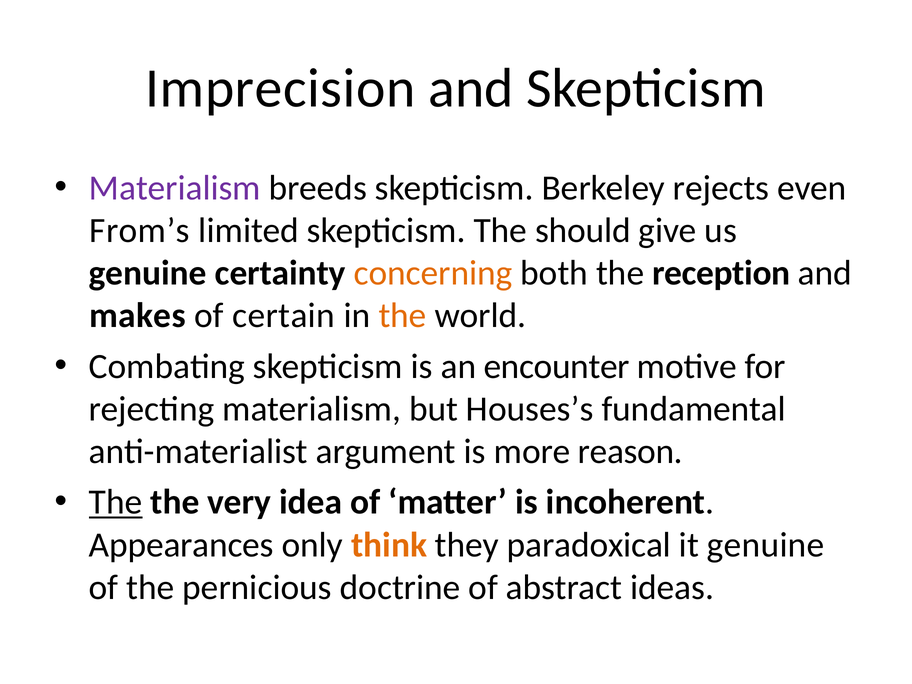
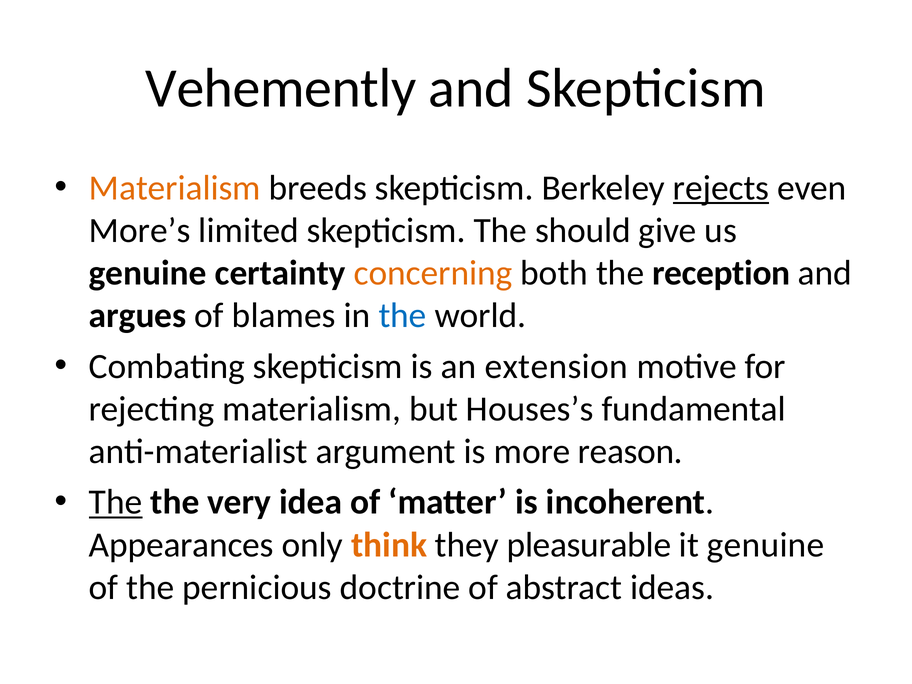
Imprecision: Imprecision -> Vehemently
Materialism at (175, 188) colour: purple -> orange
rejects underline: none -> present
From’s: From’s -> More’s
makes: makes -> argues
certain: certain -> blames
the at (403, 316) colour: orange -> blue
encounter: encounter -> extension
paradoxical: paradoxical -> pleasurable
